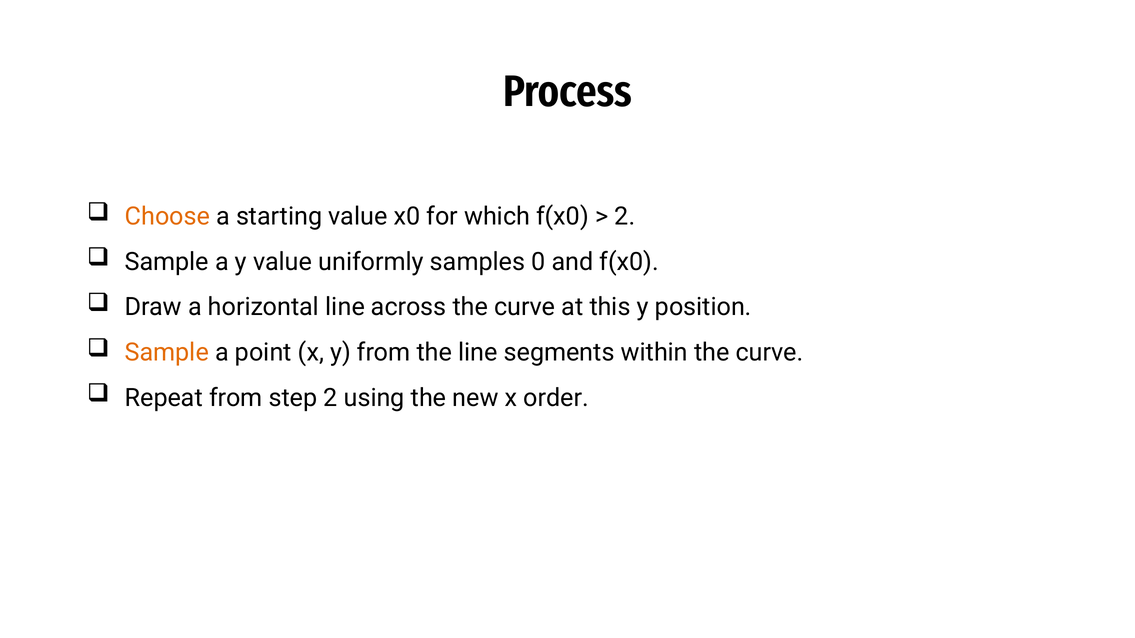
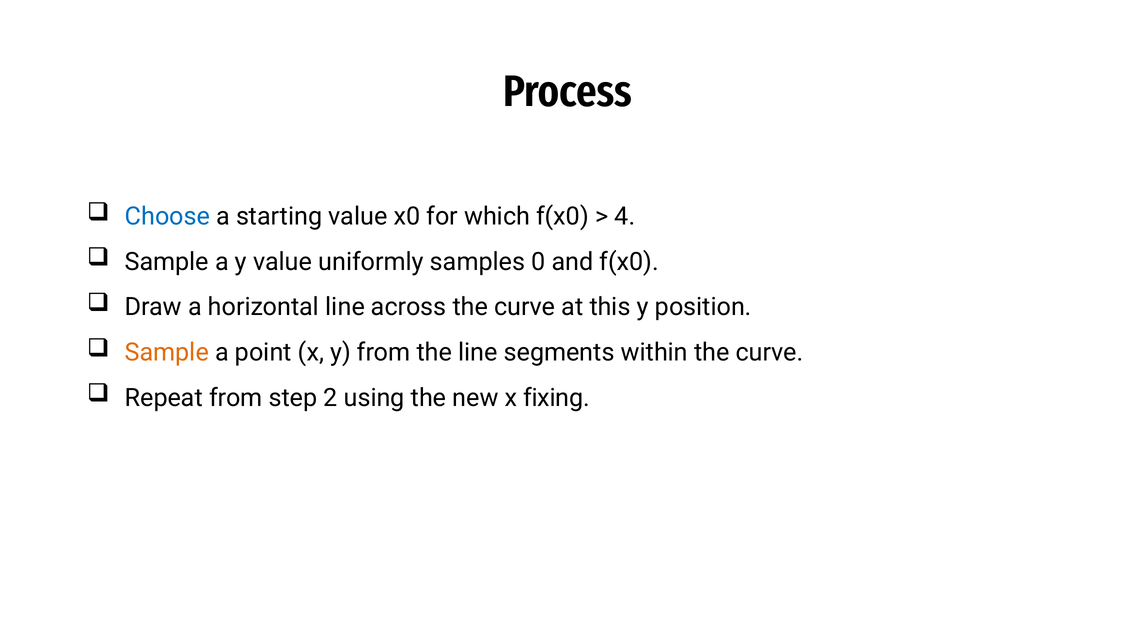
Choose colour: orange -> blue
2 at (625, 217): 2 -> 4
order: order -> fixing
